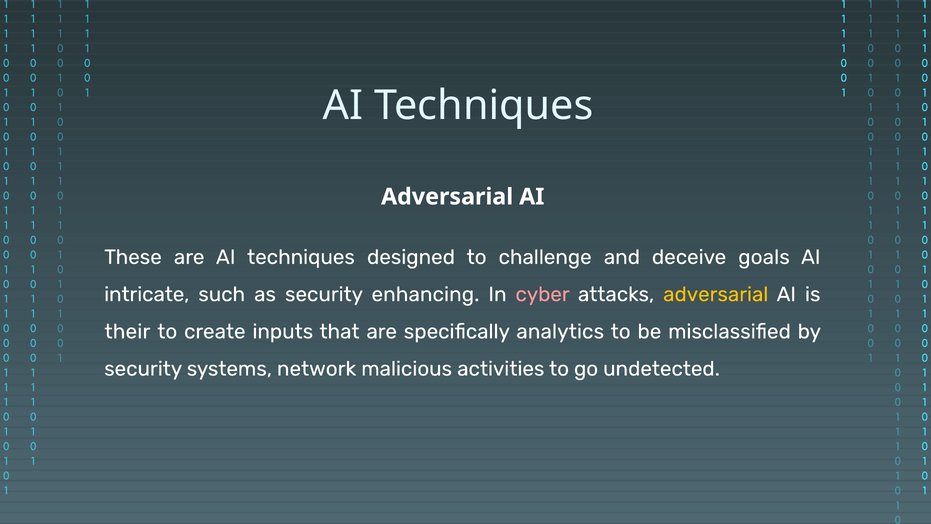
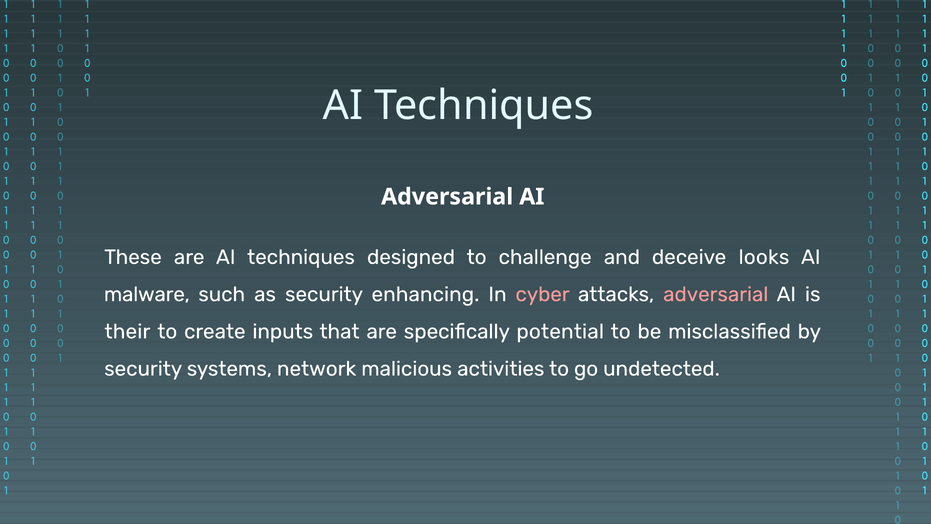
goals: goals -> looks
intricate: intricate -> malware
adversarial at (716, 294) colour: yellow -> pink
analytics: analytics -> potential
